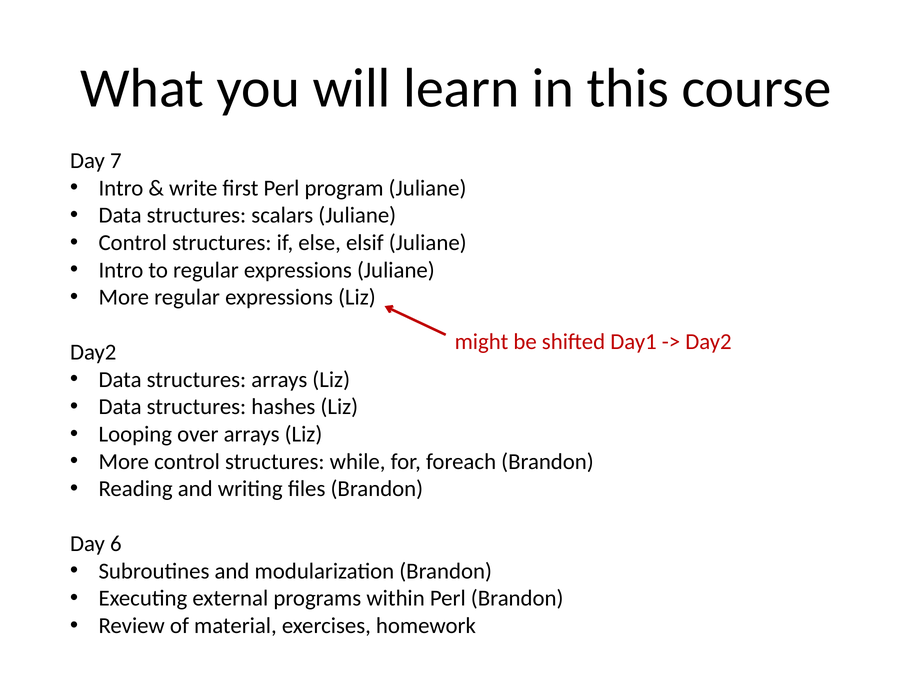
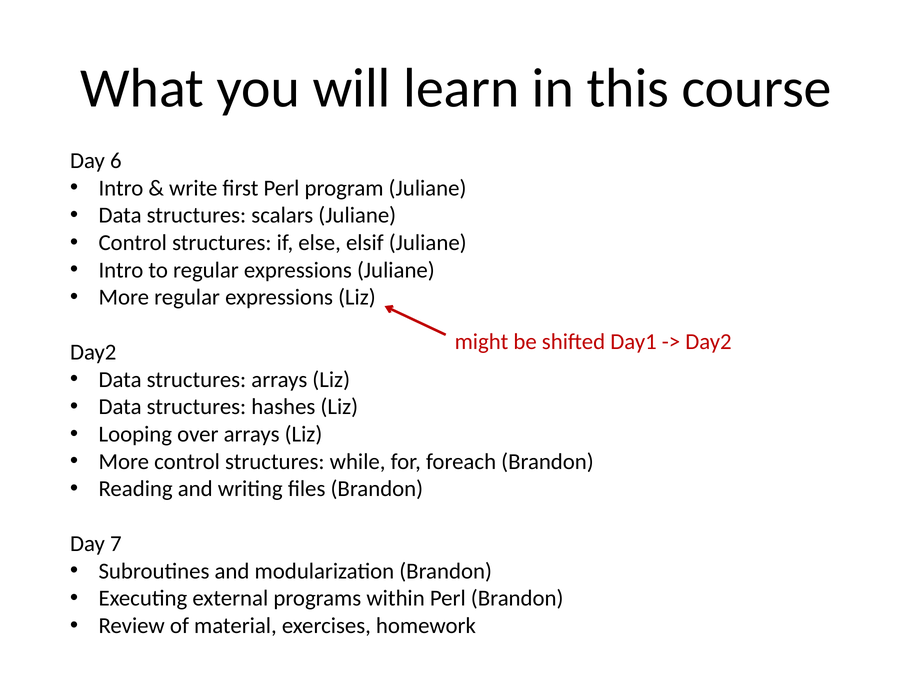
7: 7 -> 6
6: 6 -> 7
